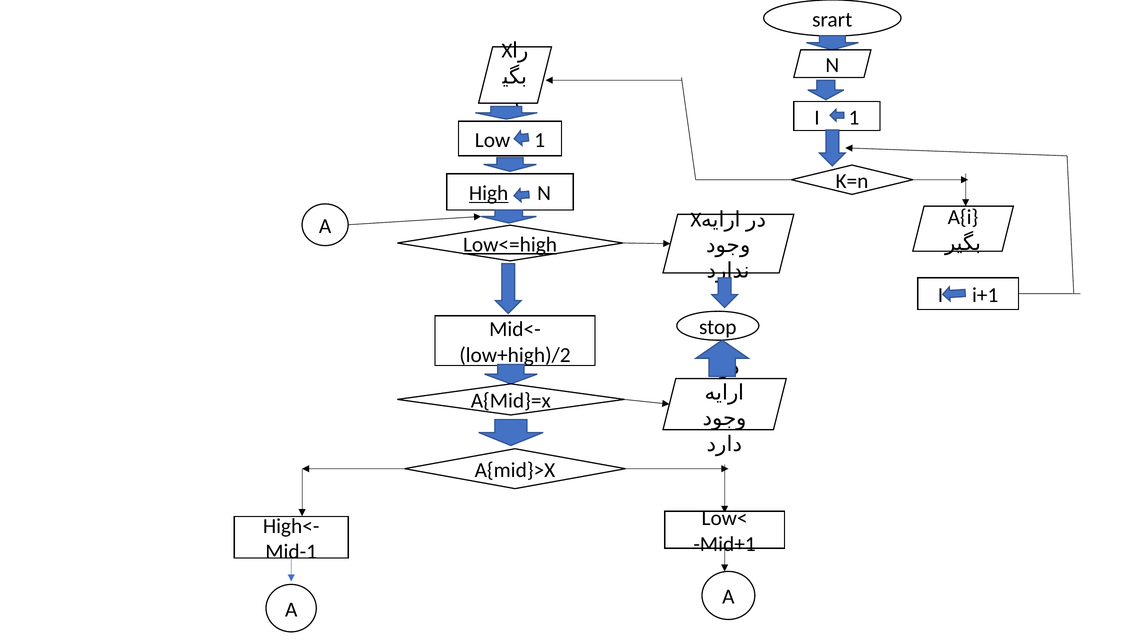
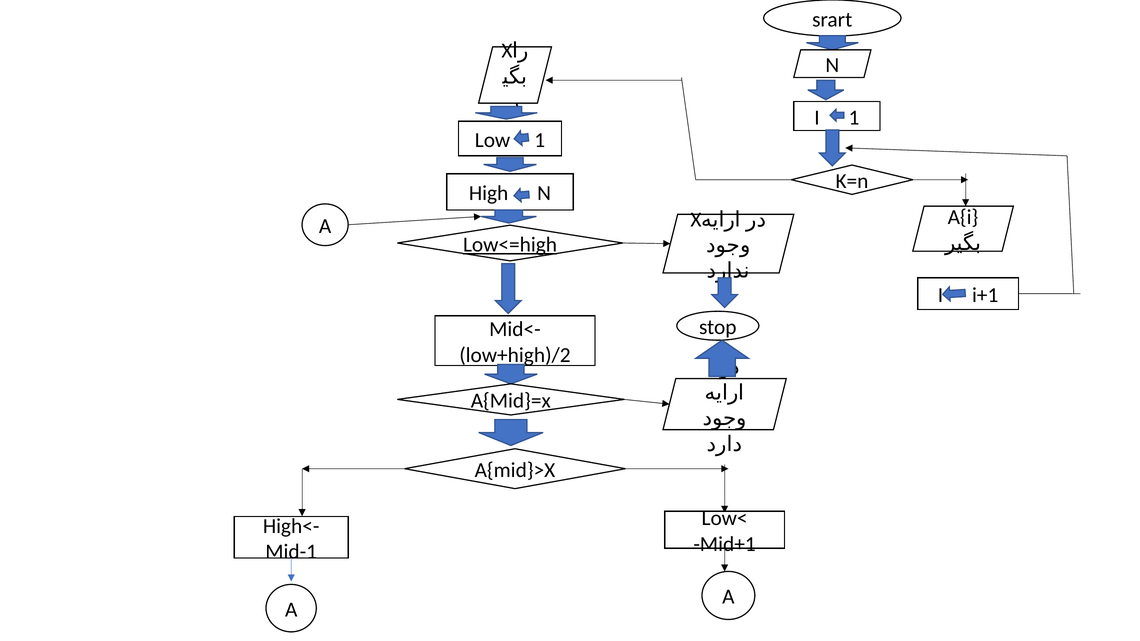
High underline: present -> none
